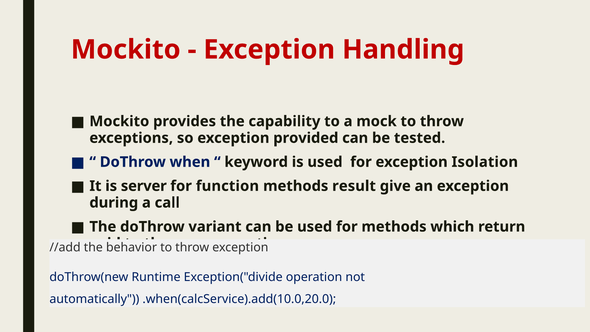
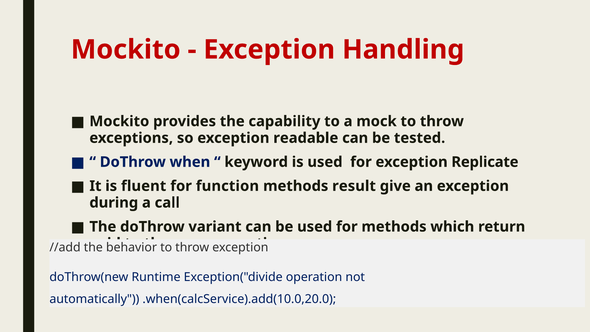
provided: provided -> readable
Isolation: Isolation -> Replicate
server: server -> fluent
